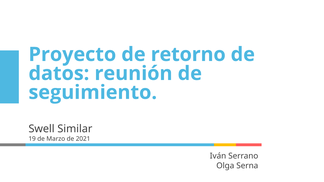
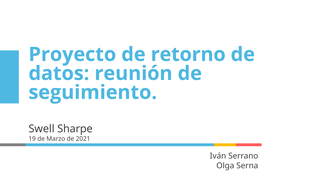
Similar: Similar -> Sharpe
